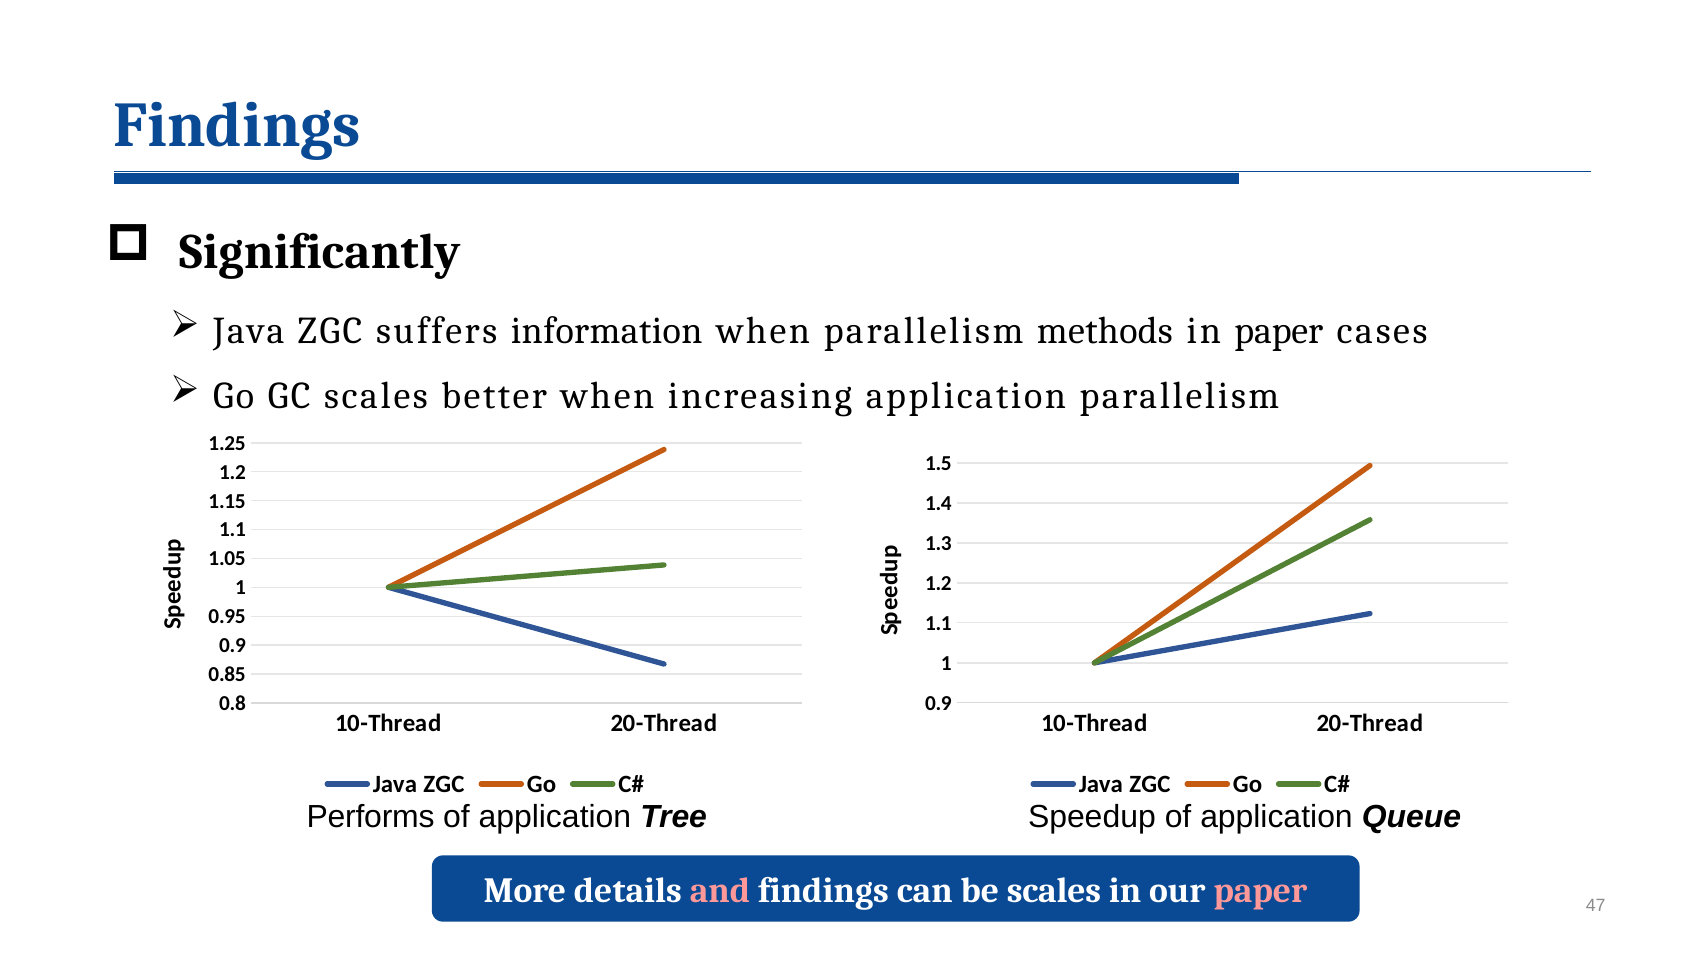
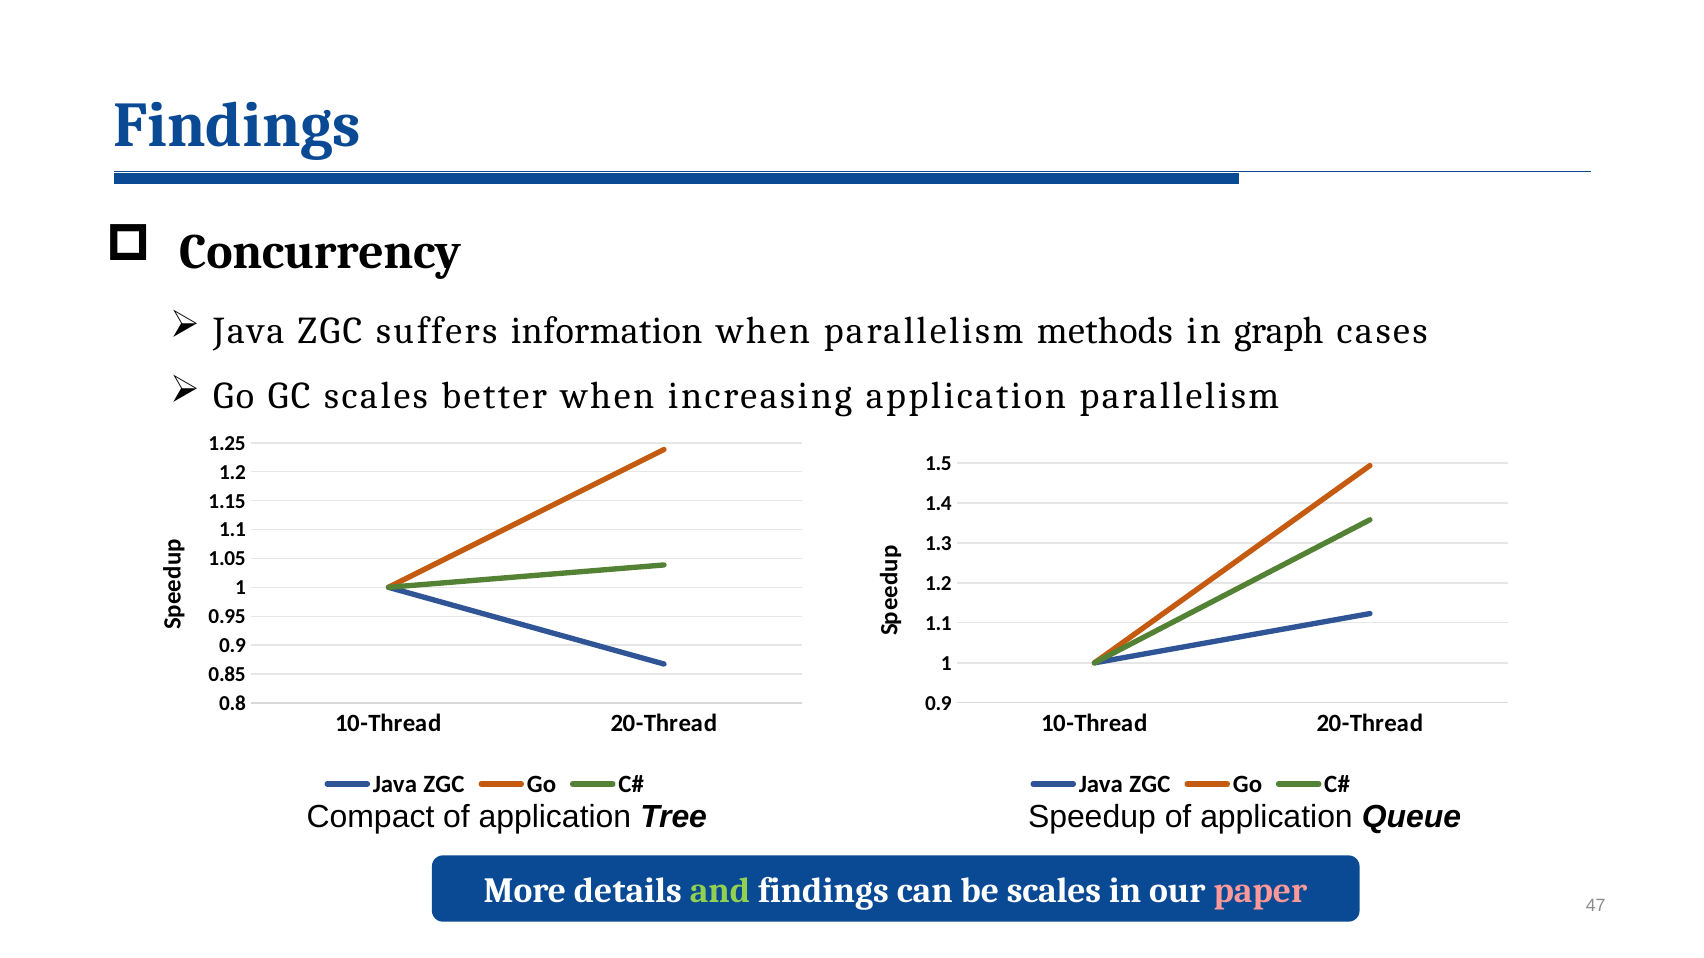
Significantly: Significantly -> Concurrency
in paper: paper -> graph
Performs: Performs -> Compact
and colour: pink -> light green
